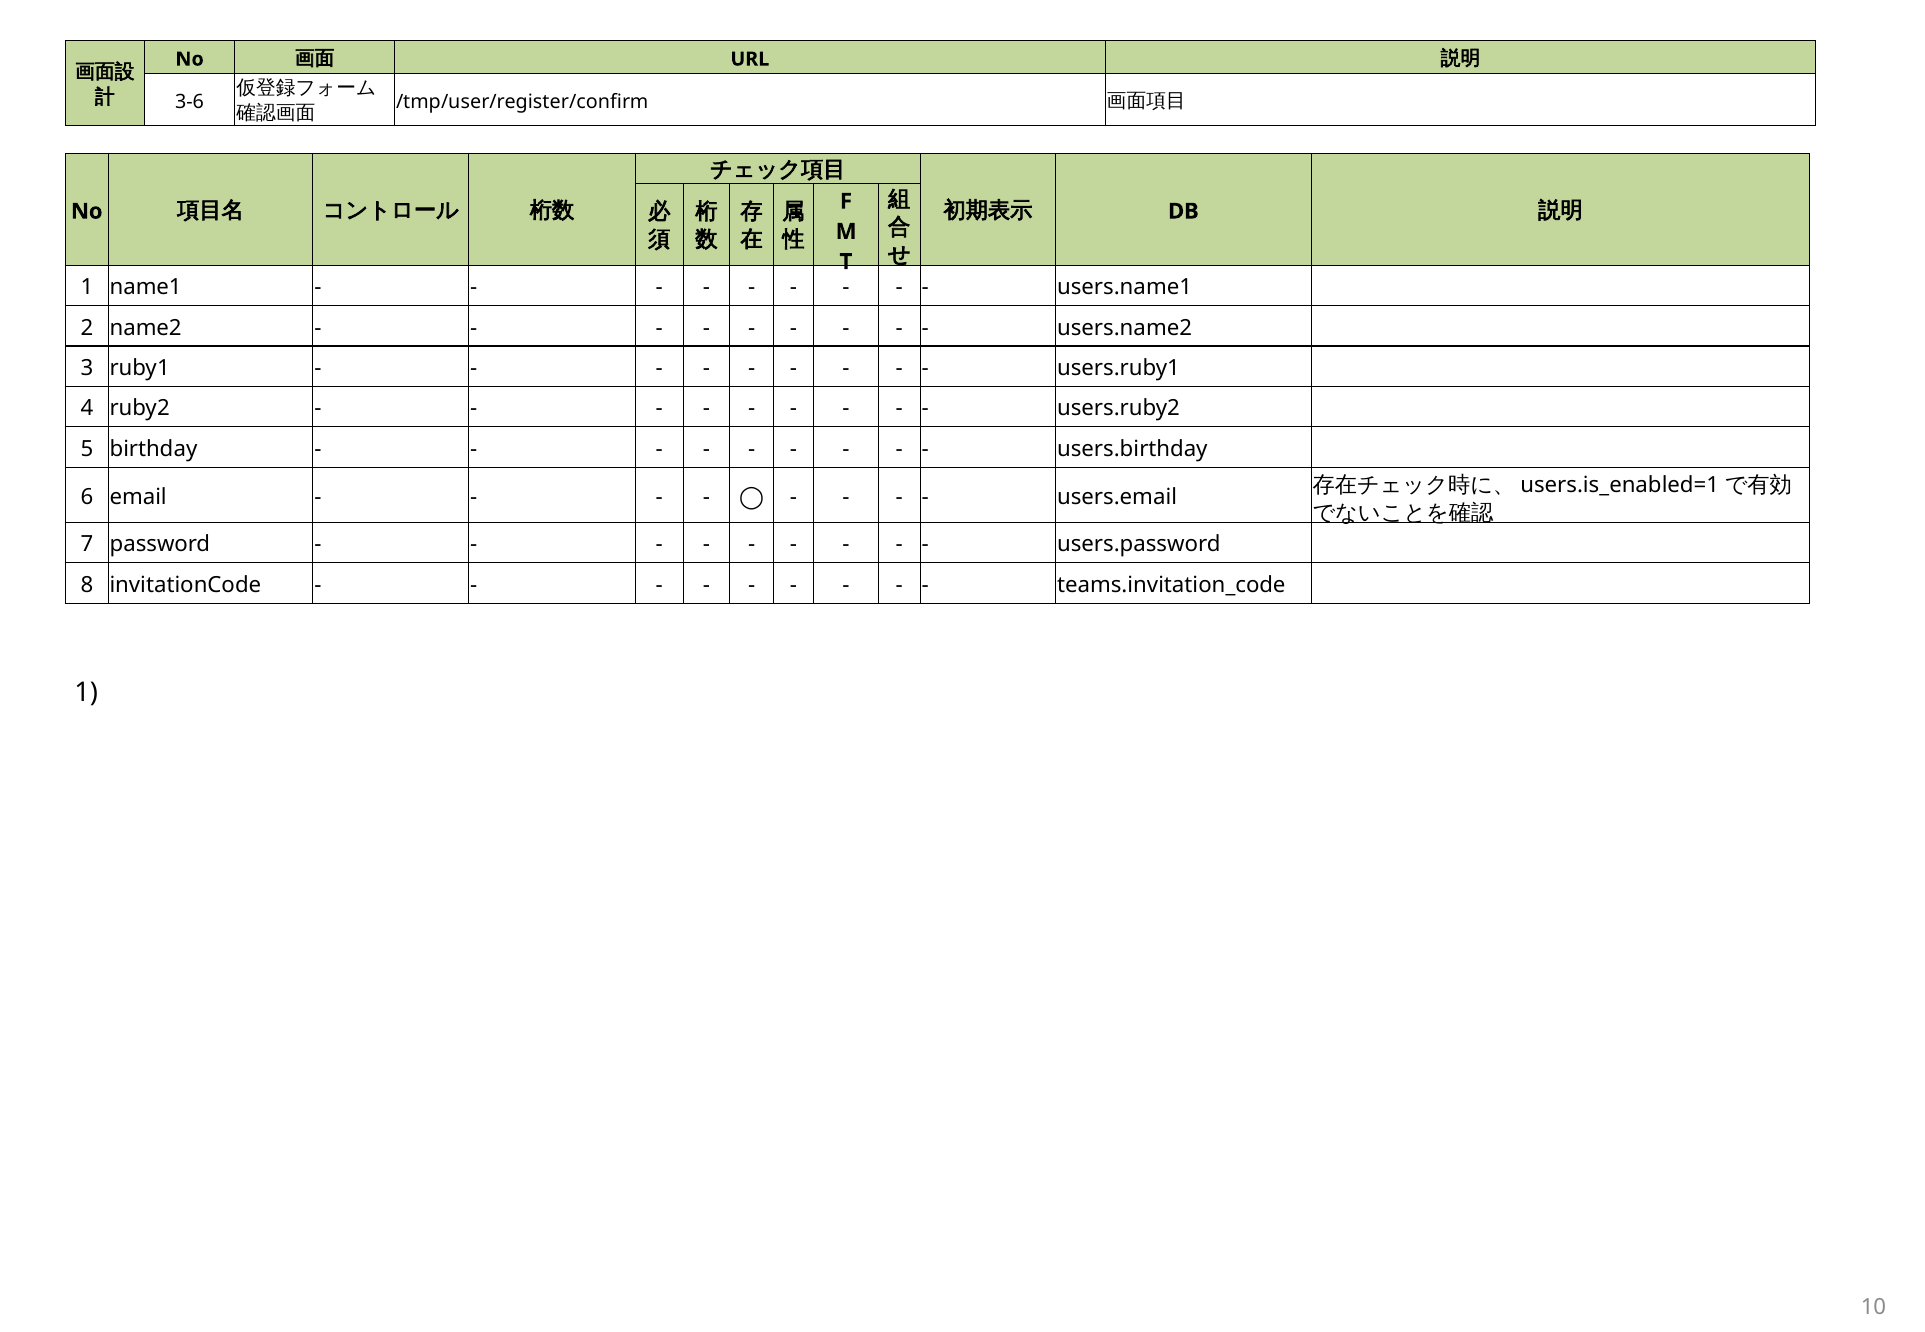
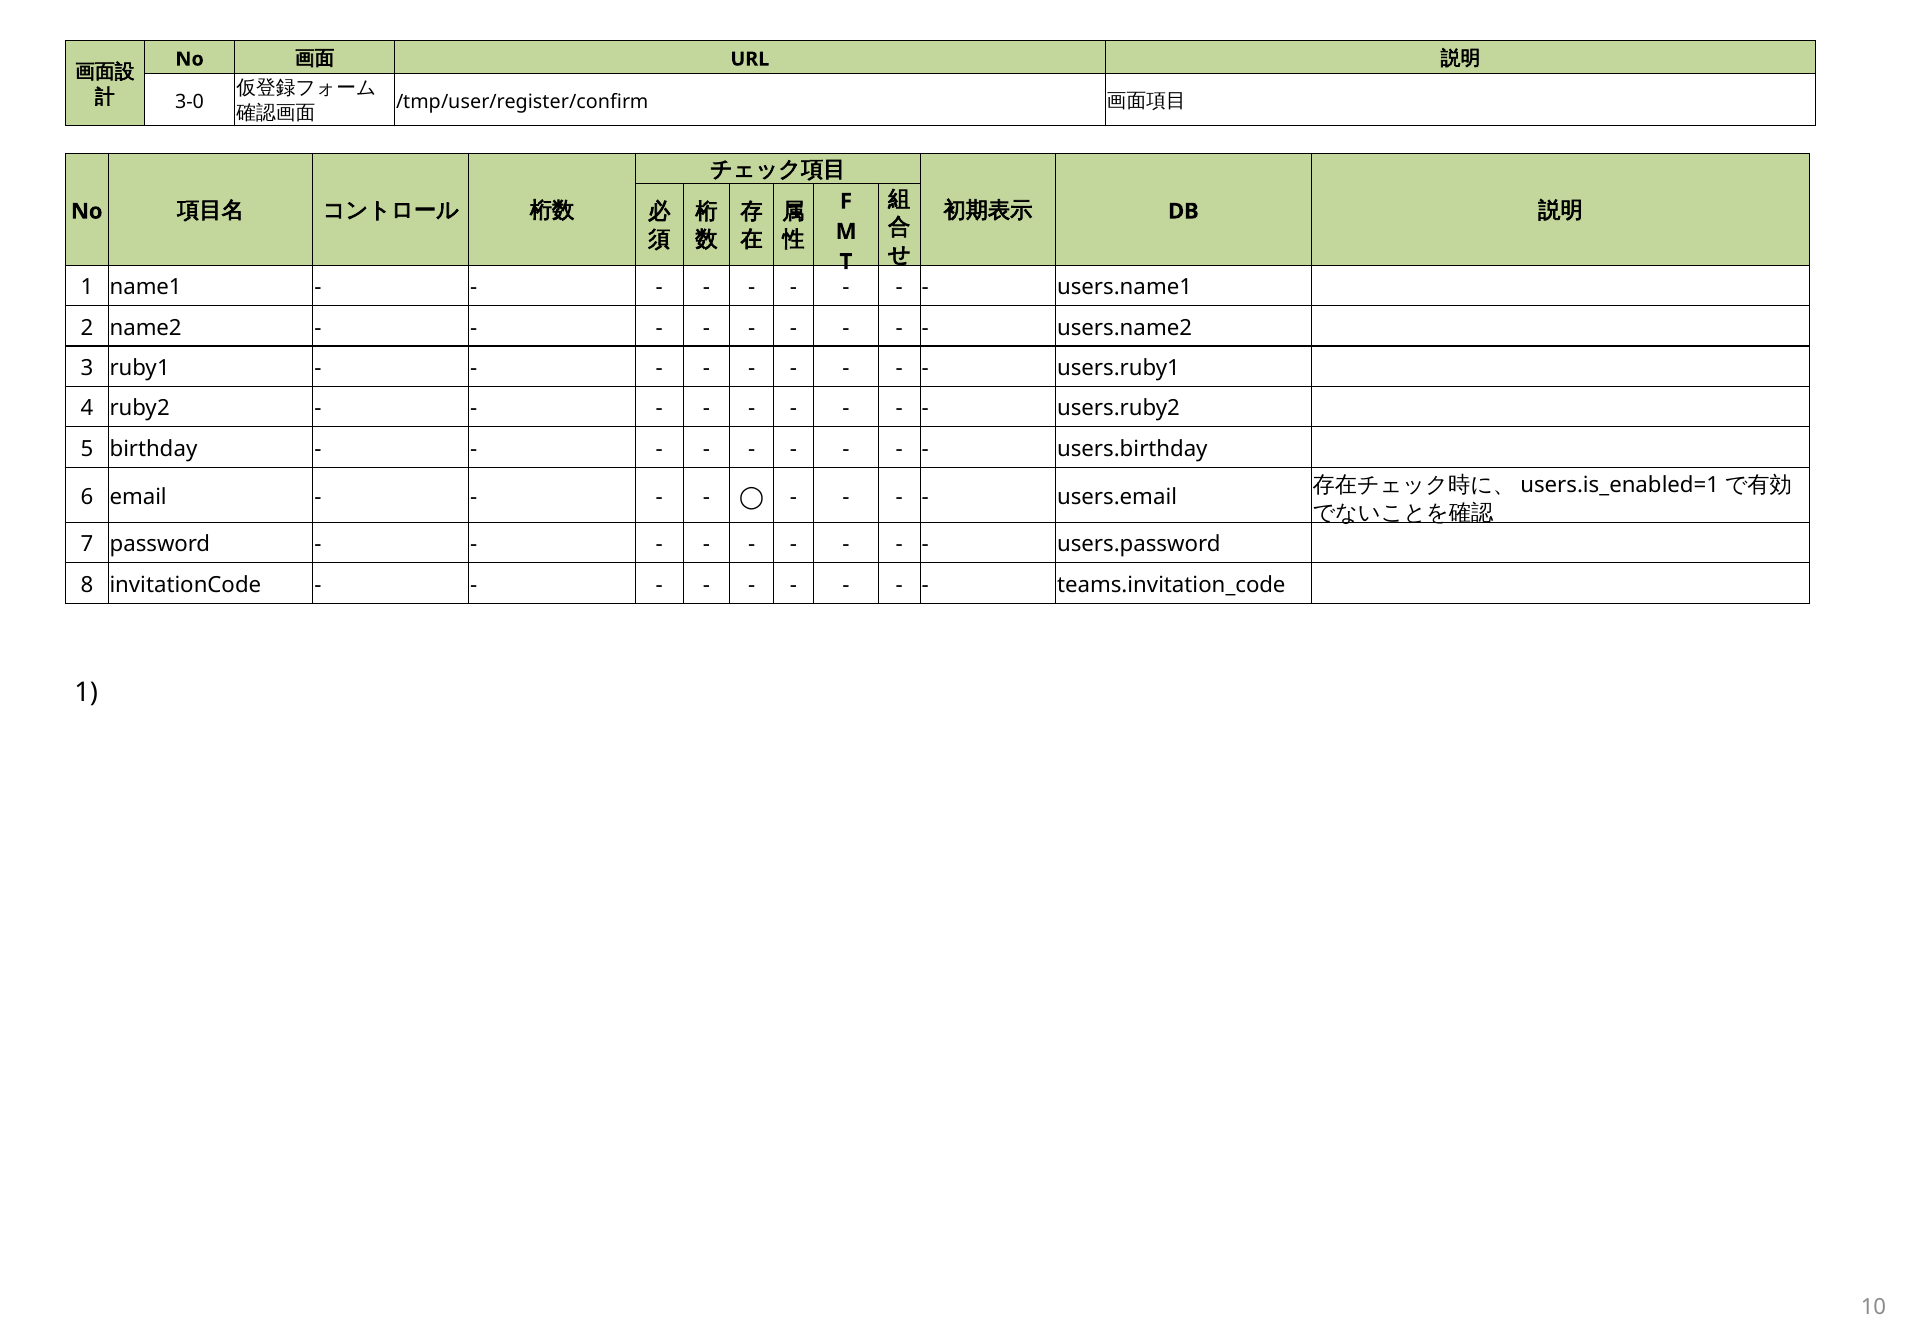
3-6: 3-6 -> 3-0
